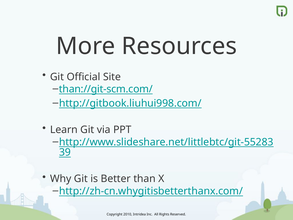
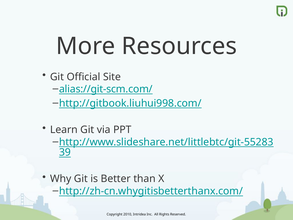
than://git-scm.com/: than://git-scm.com/ -> alias://git-scm.com/
